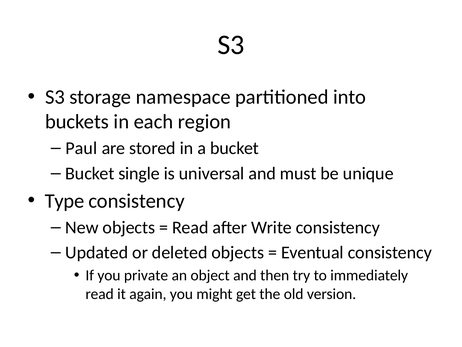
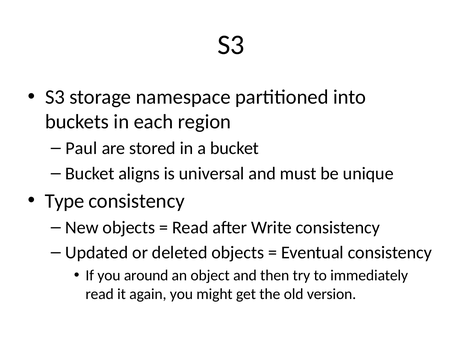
single: single -> aligns
private: private -> around
